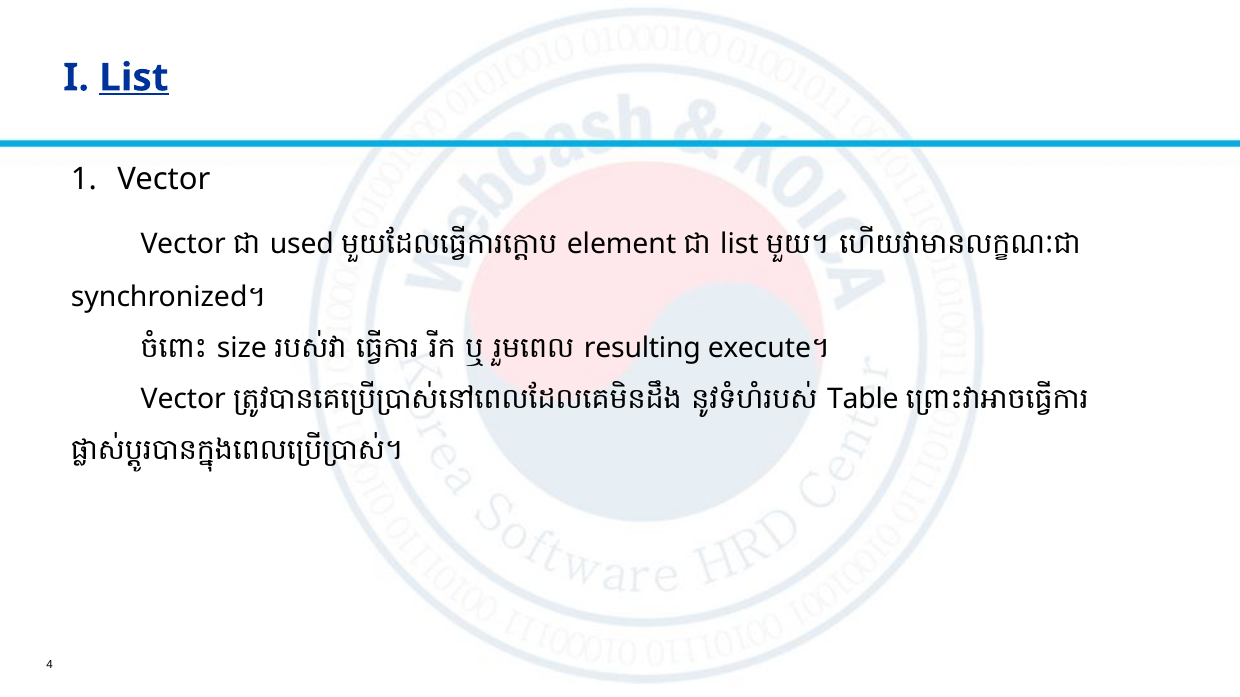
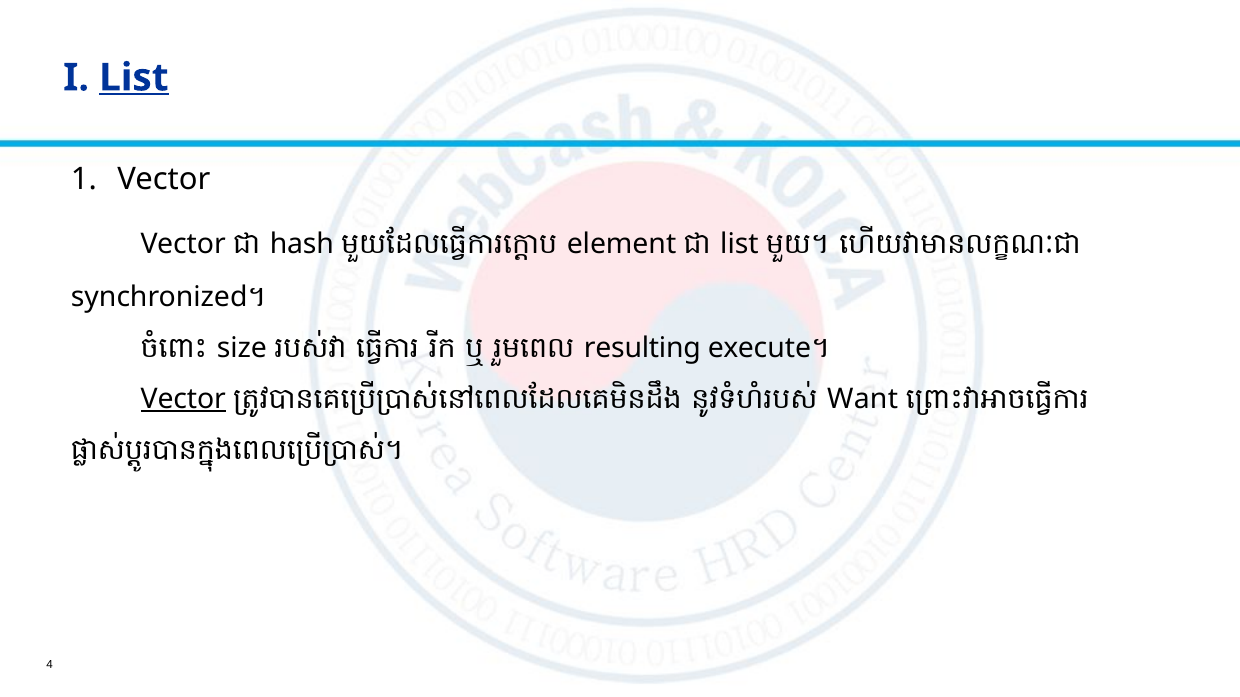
used: used -> hash
Vector at (183, 399) underline: none -> present
Table: Table -> Want
